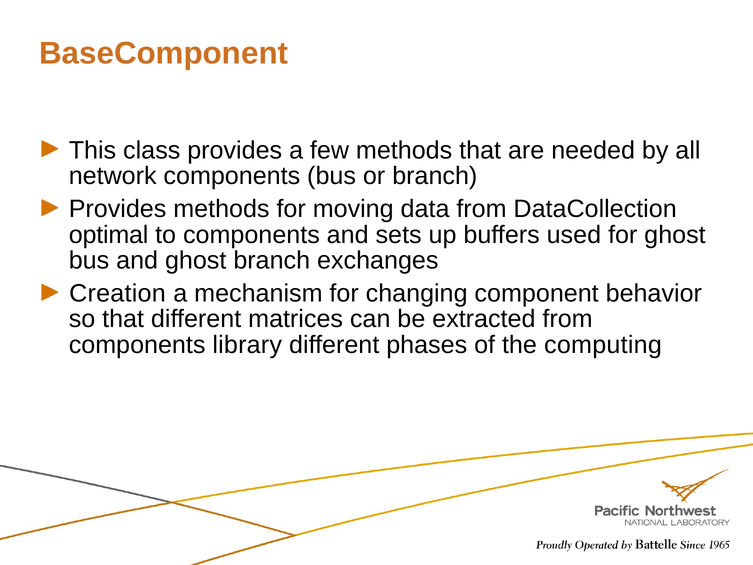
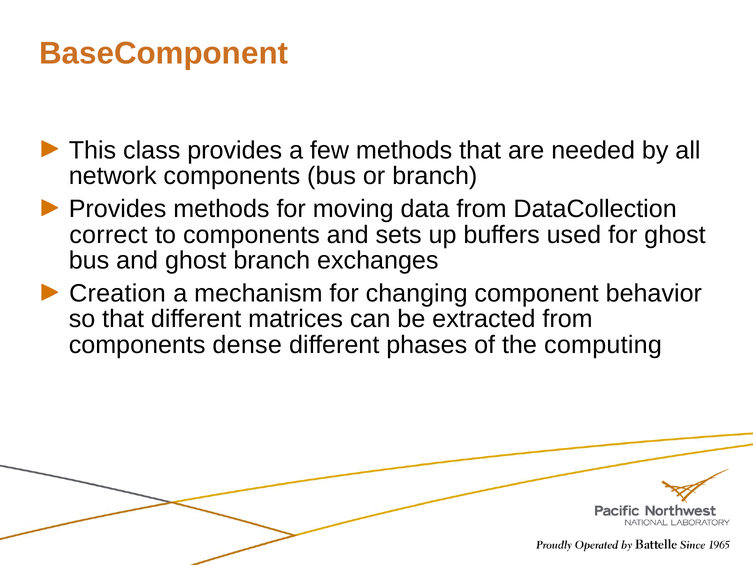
optimal: optimal -> correct
library: library -> dense
